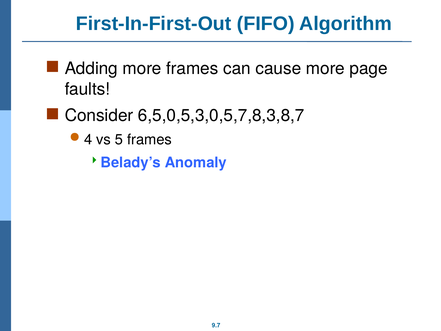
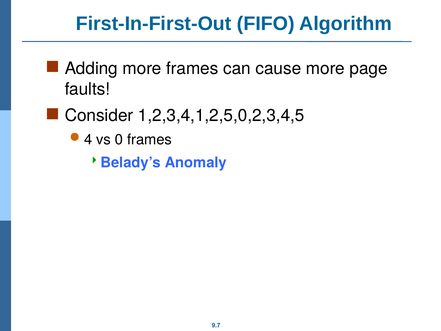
6,5,0,5,3,0,5,7,8,3,8,7: 6,5,0,5,3,0,5,7,8,3,8,7 -> 1,2,3,4,1,2,5,0,2,3,4,5
5: 5 -> 0
